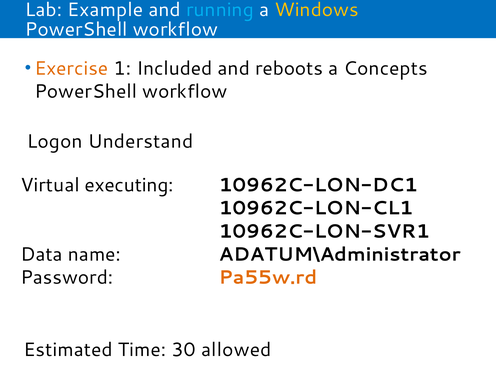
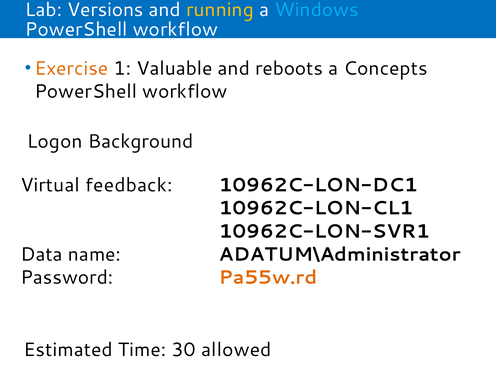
Example: Example -> Versions
running colour: light blue -> yellow
Windows colour: yellow -> light blue
Included: Included -> Valuable
Understand: Understand -> Background
executing: executing -> feedback
